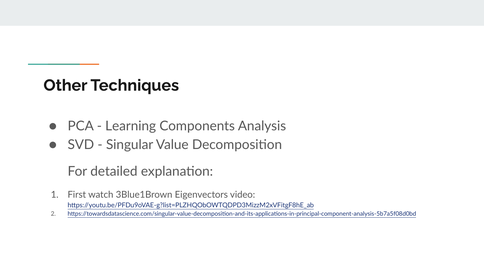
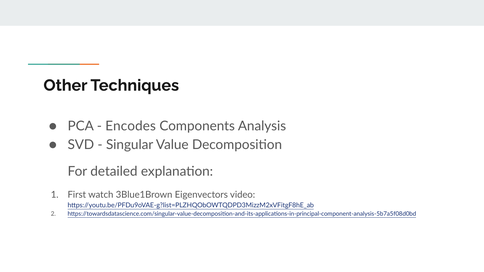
Learning: Learning -> Encodes
